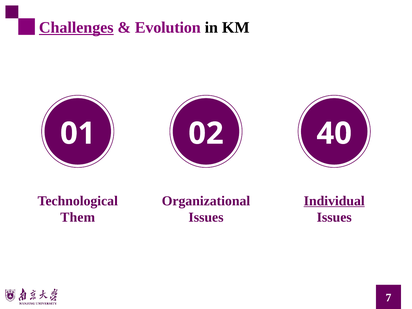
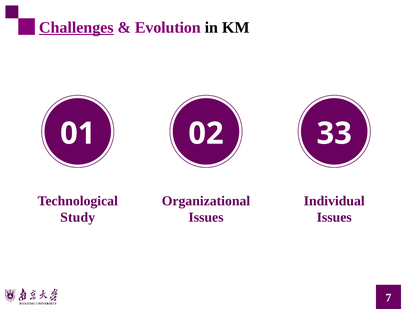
40: 40 -> 33
Individual underline: present -> none
Them: Them -> Study
